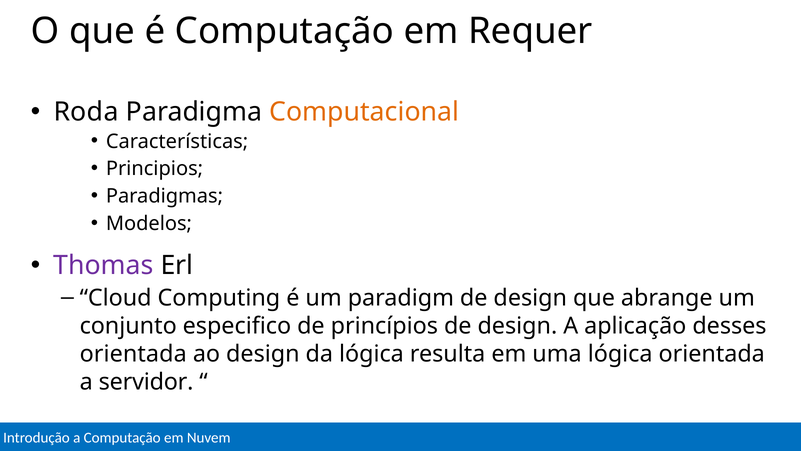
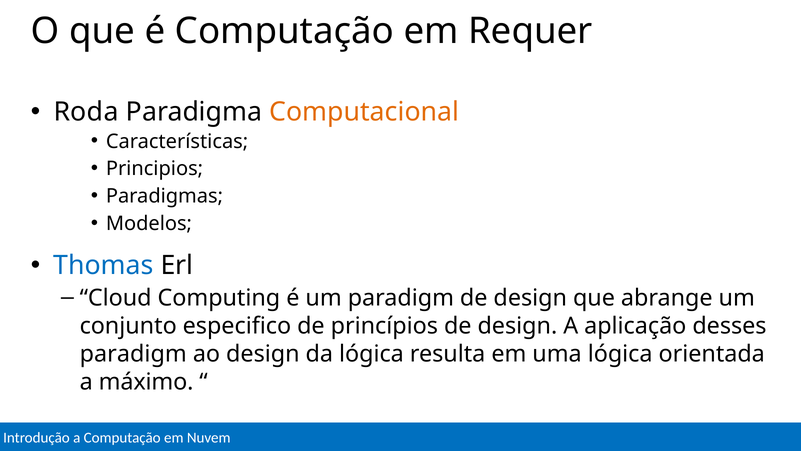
Thomas colour: purple -> blue
orientada at (133, 354): orientada -> paradigm
servidor: servidor -> máximo
